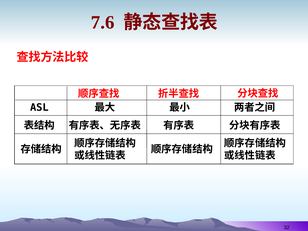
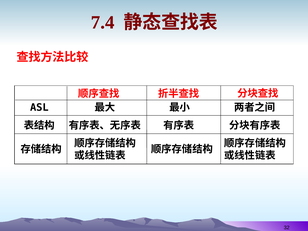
7.6: 7.6 -> 7.4
